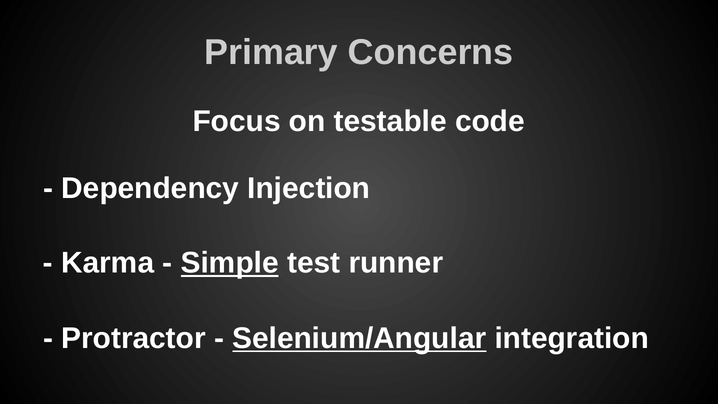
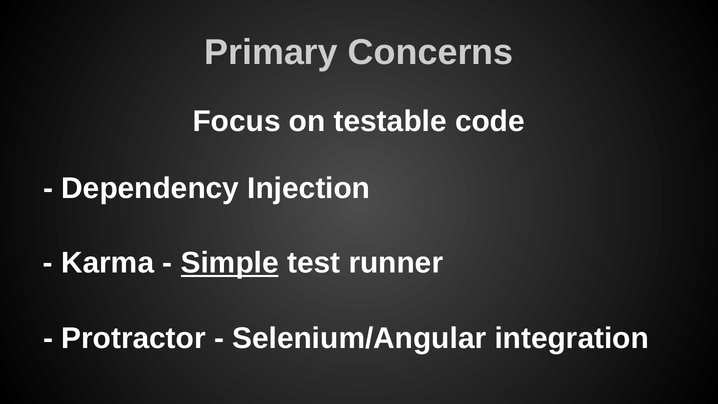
Selenium/Angular underline: present -> none
